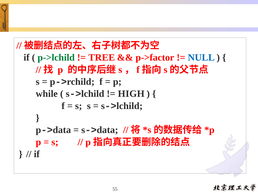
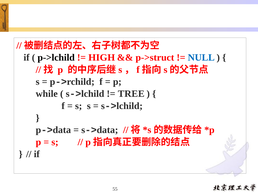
p->lchild colour: green -> black
TREE: TREE -> HIGH
p->factor: p->factor -> p->struct
HIGH: HIGH -> TREE
